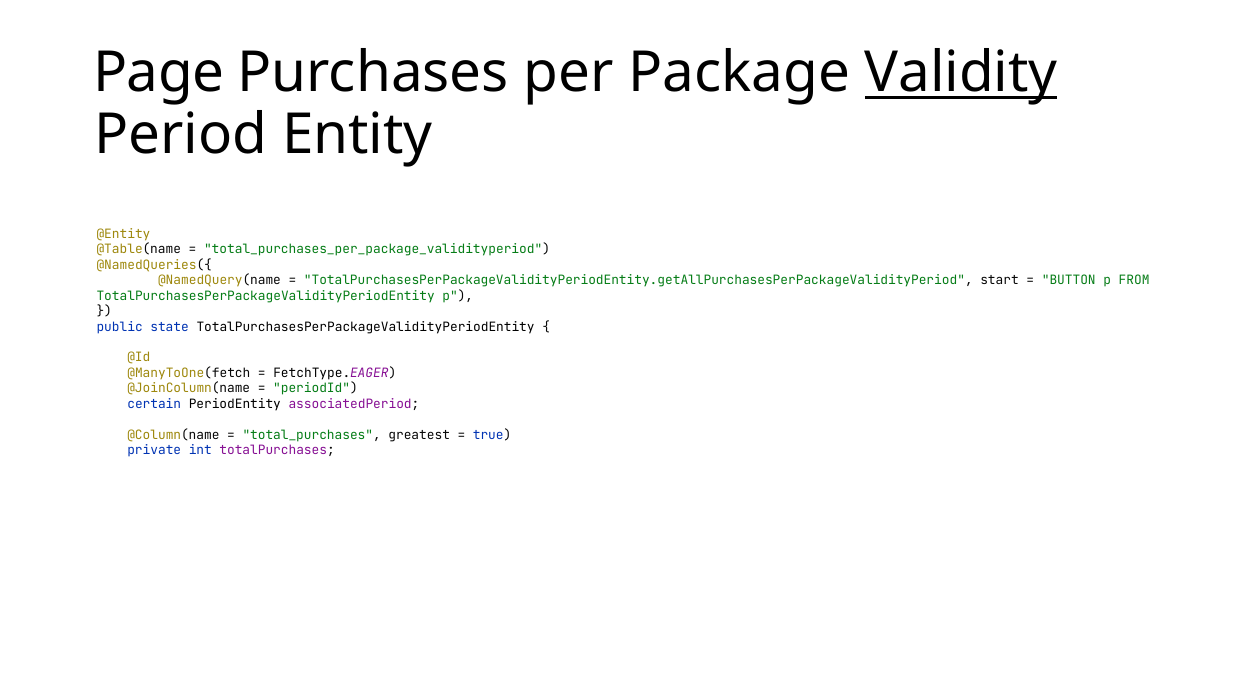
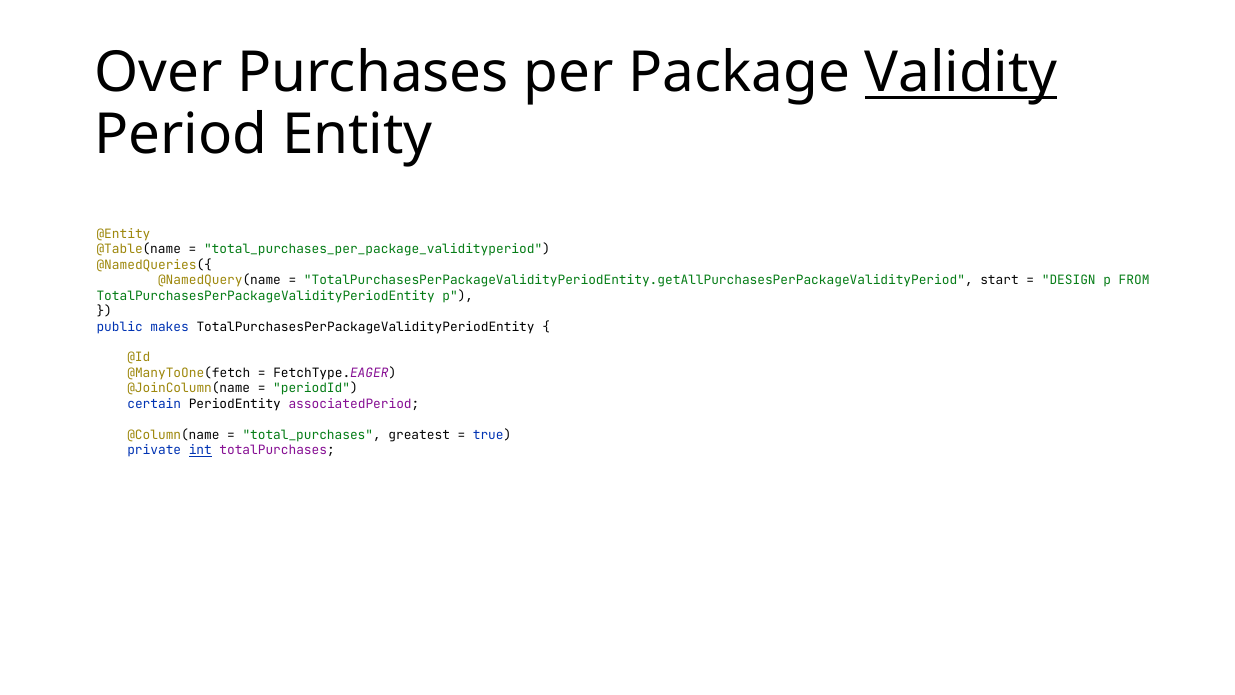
Page: Page -> Over
BUTTON: BUTTON -> DESIGN
state: state -> makes
int underline: none -> present
